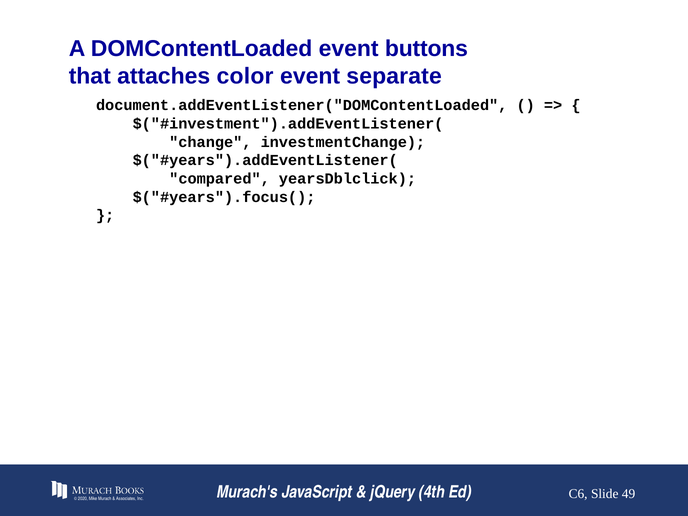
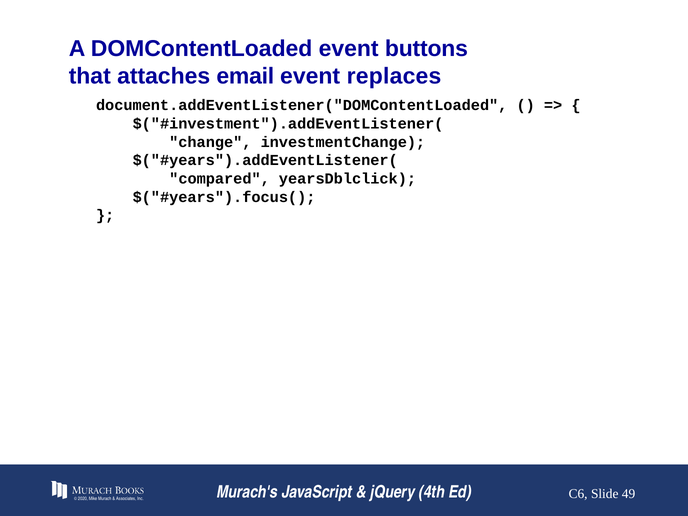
color: color -> email
separate: separate -> replaces
